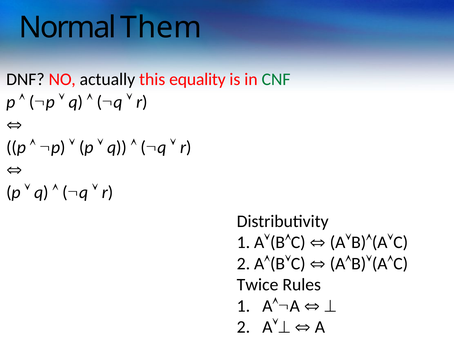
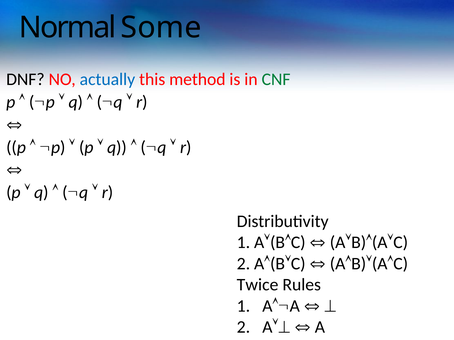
Them: Them -> Some
actually colour: black -> blue
equality: equality -> method
